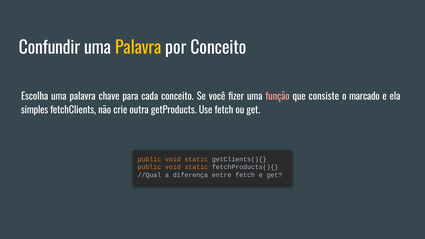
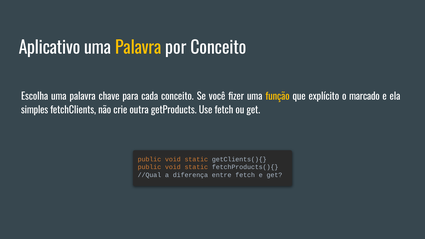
Confundir: Confundir -> Aplicativo
função colour: pink -> yellow
consiste: consiste -> explícito
